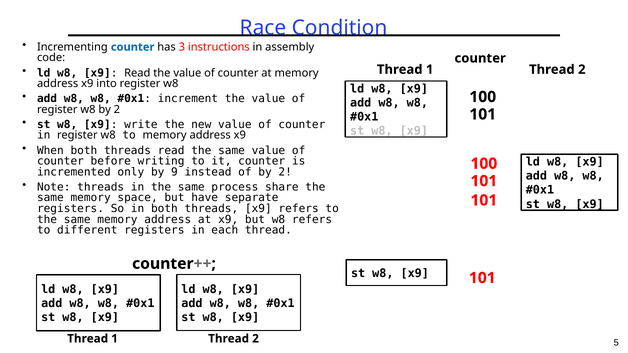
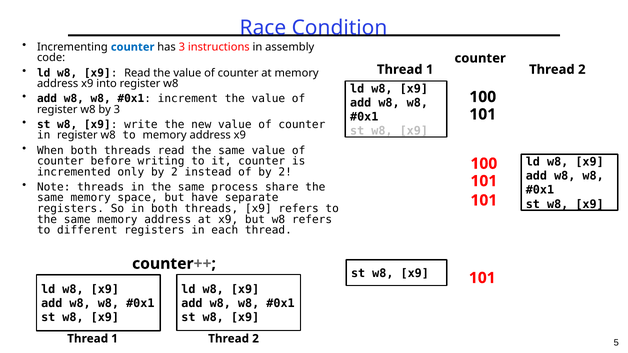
w8 by 2: 2 -> 3
only by 9: 9 -> 2
